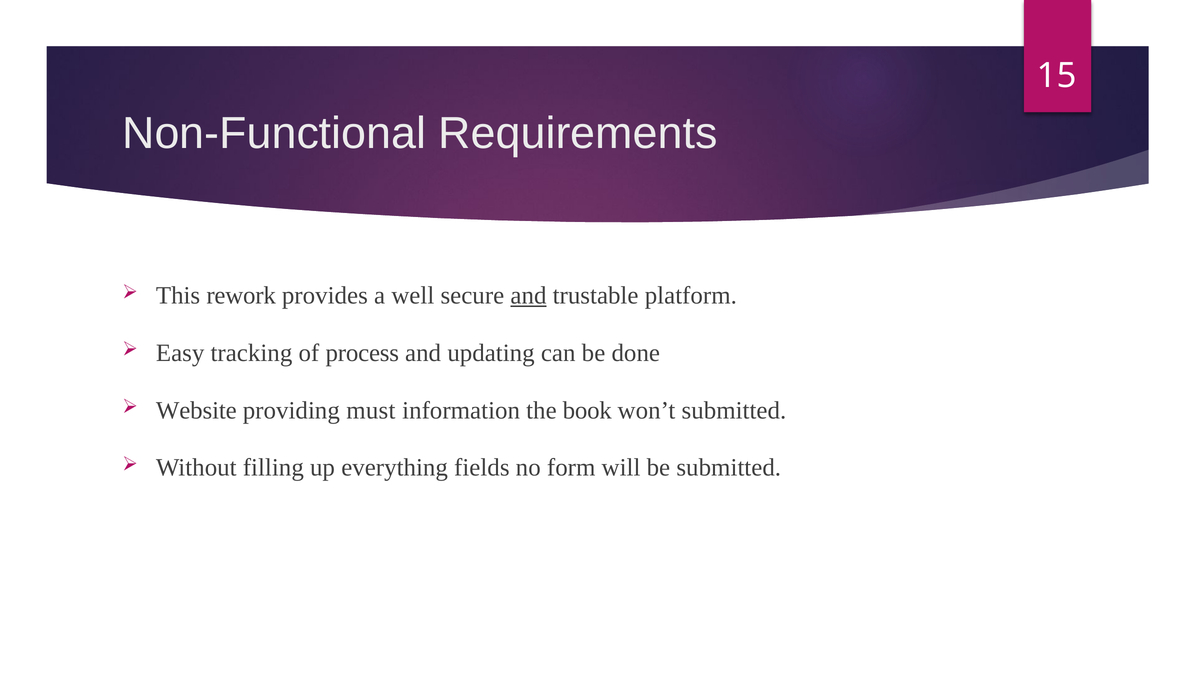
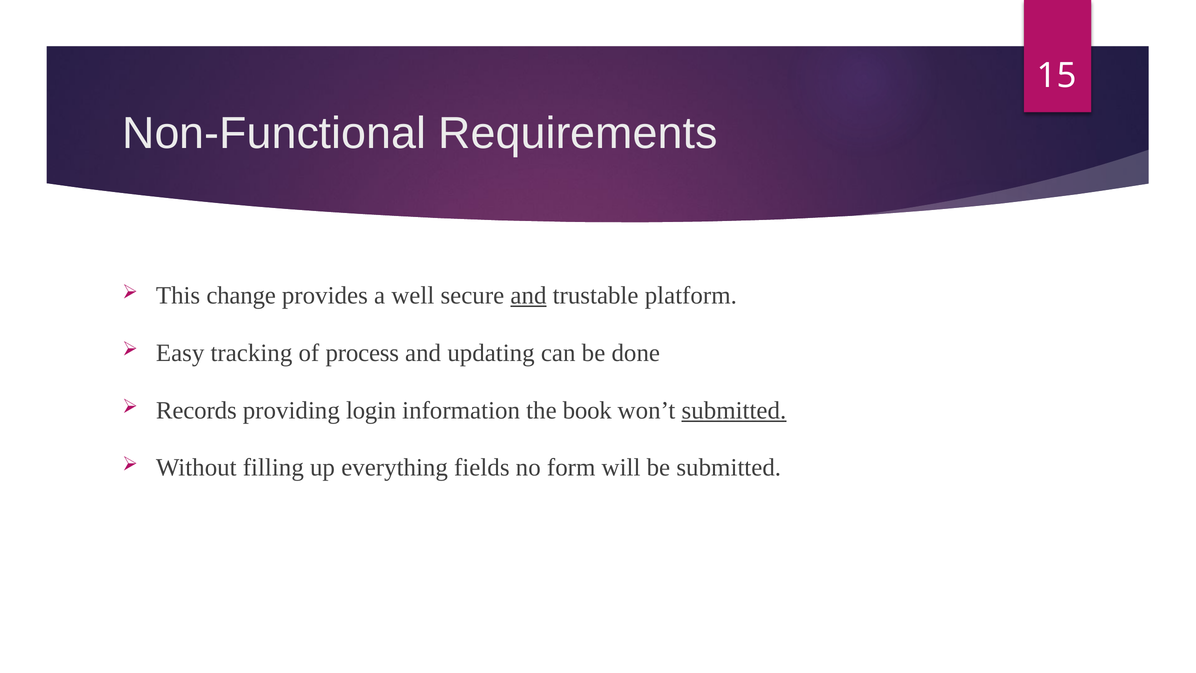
rework: rework -> change
Website: Website -> Records
must: must -> login
submitted at (734, 410) underline: none -> present
